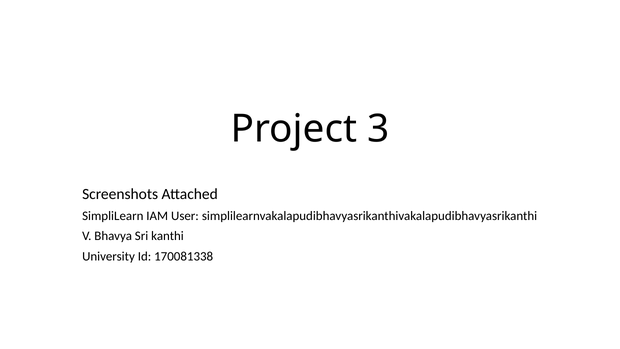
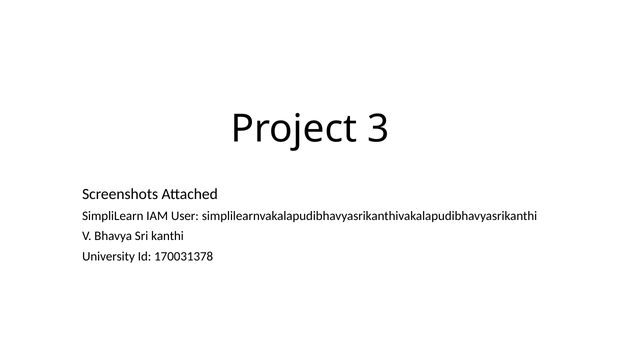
170081338: 170081338 -> 170031378
